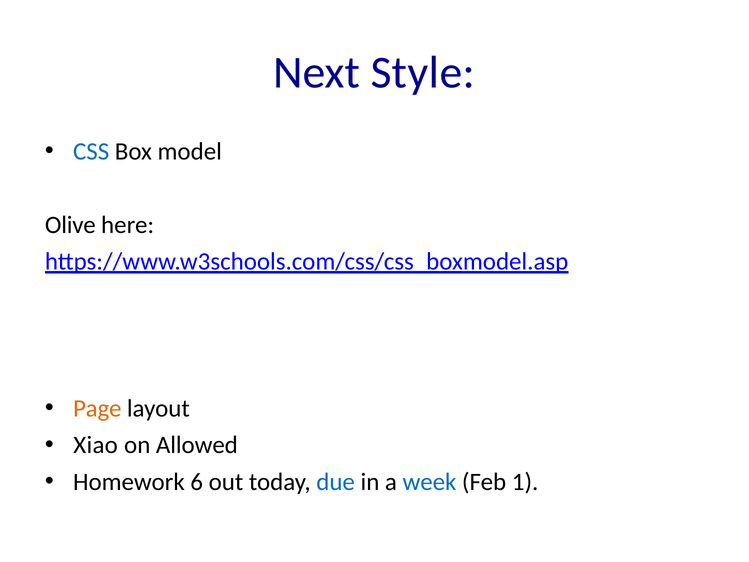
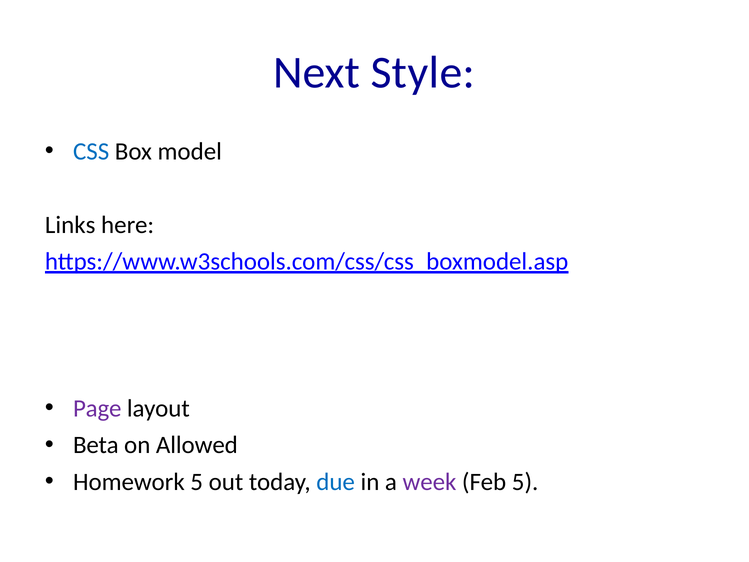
Olive: Olive -> Links
Page colour: orange -> purple
Xiao: Xiao -> Beta
Homework 6: 6 -> 5
week colour: blue -> purple
Feb 1: 1 -> 5
